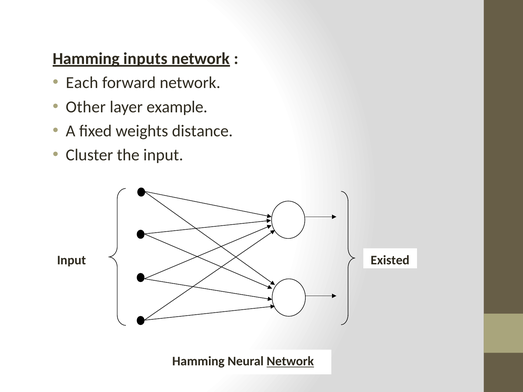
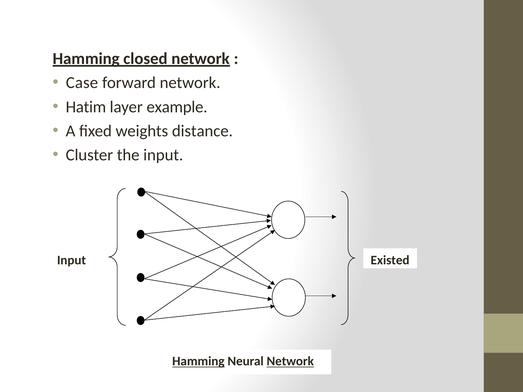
inputs: inputs -> closed
Each: Each -> Case
Other: Other -> Hatim
Hamming at (198, 362) underline: none -> present
